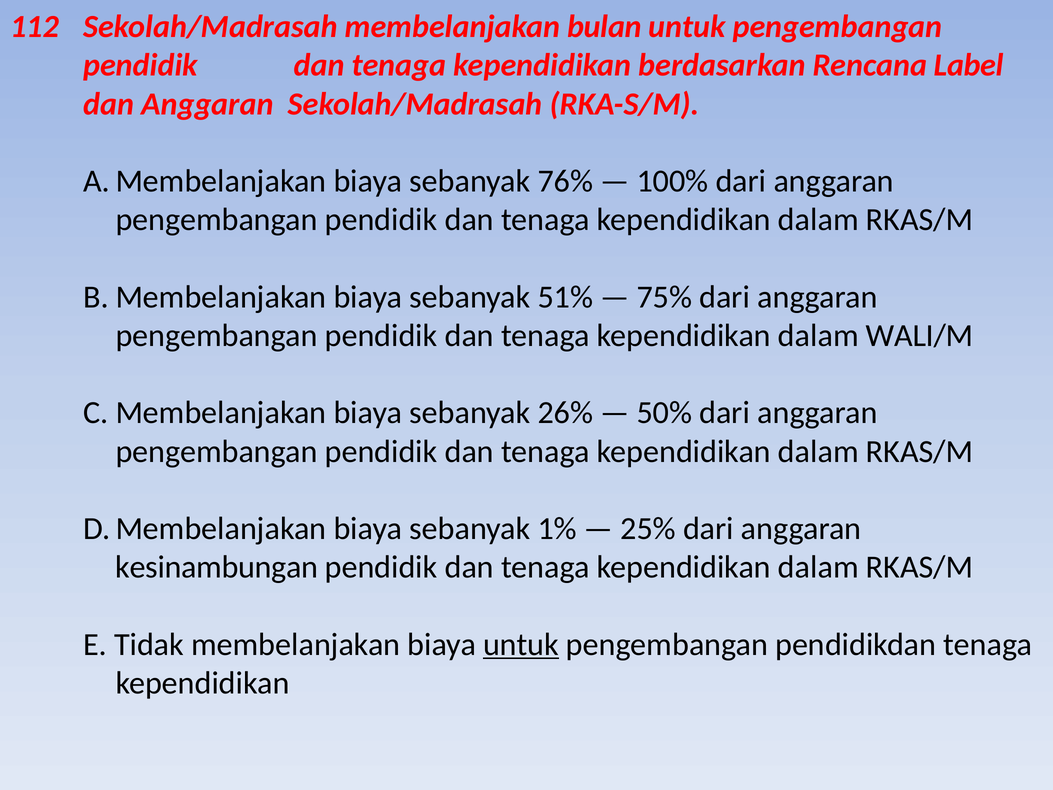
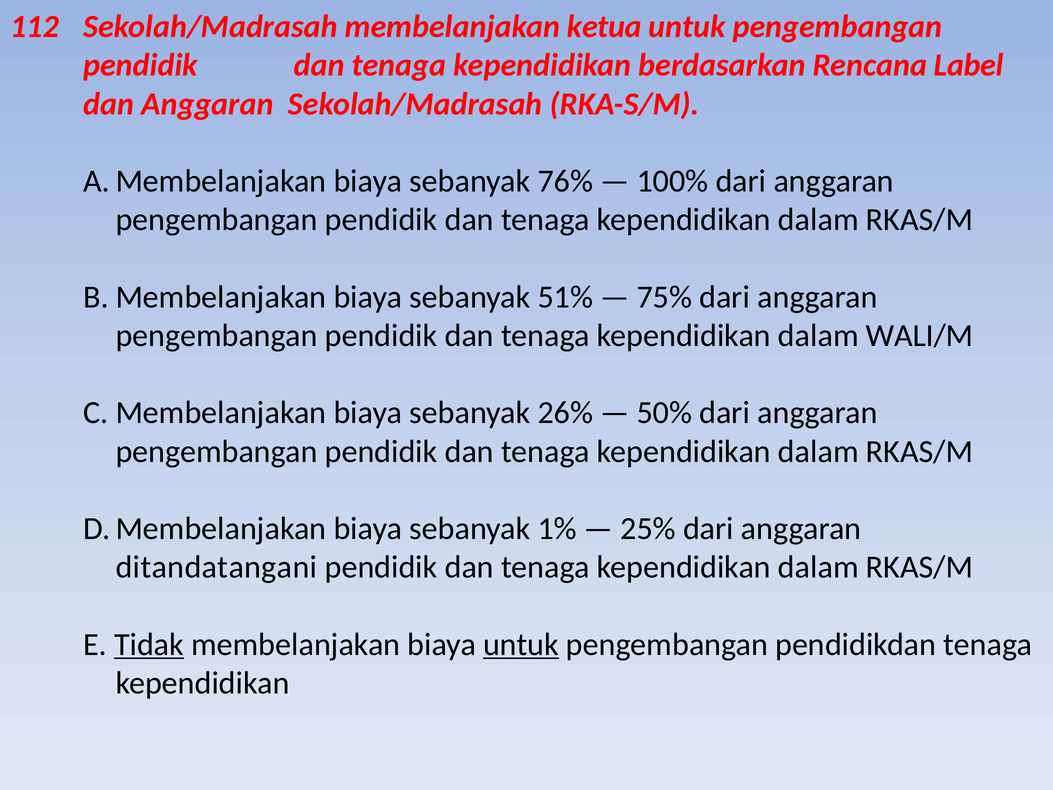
bulan: bulan -> ketua
kesinambungan: kesinambungan -> ditandatangani
Tidak underline: none -> present
